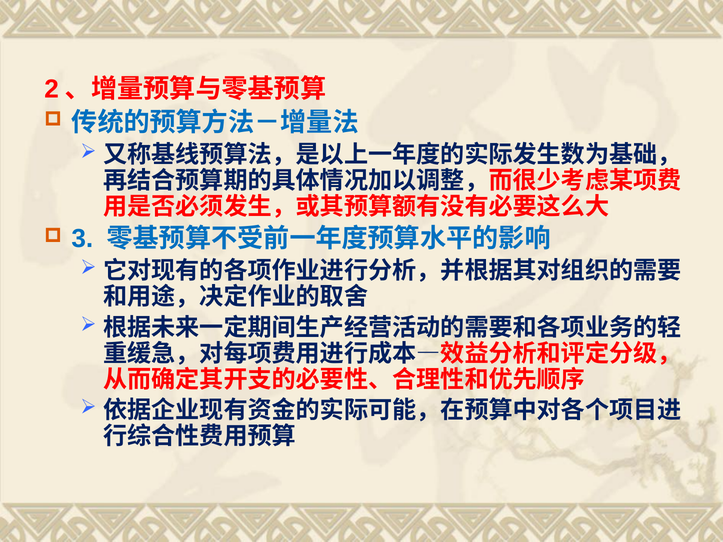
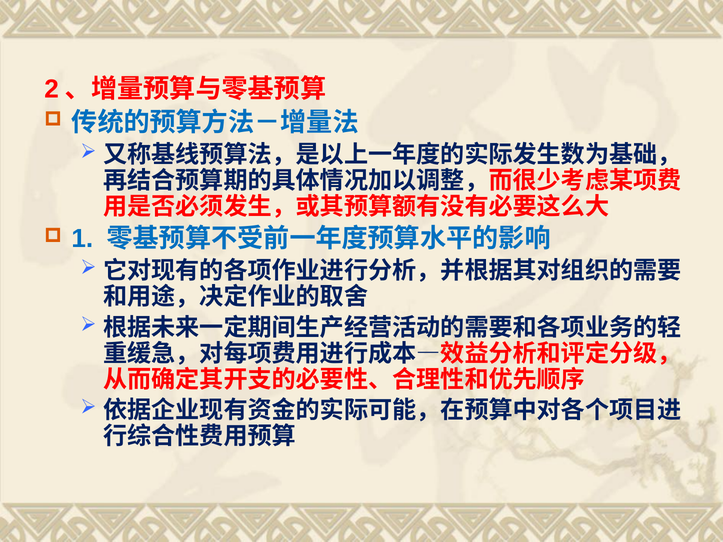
3: 3 -> 1
